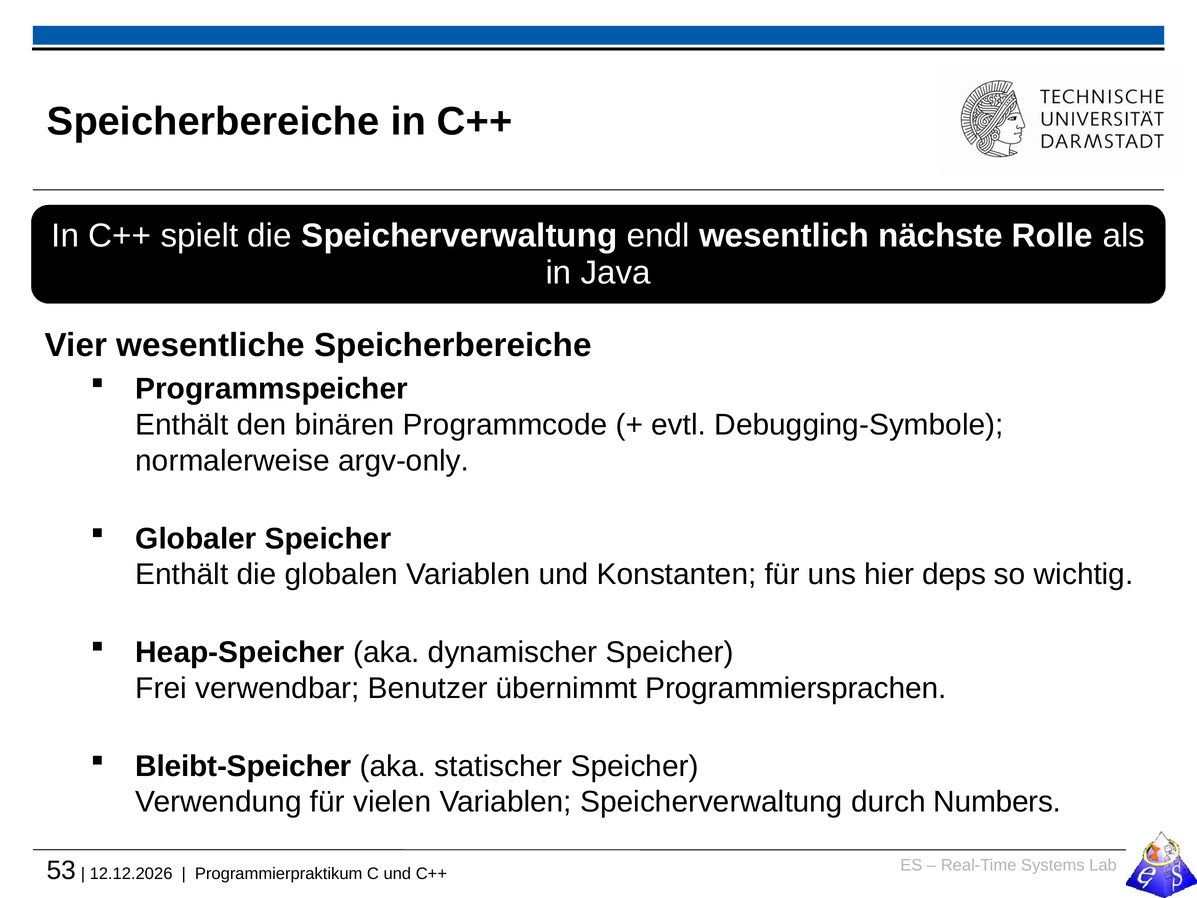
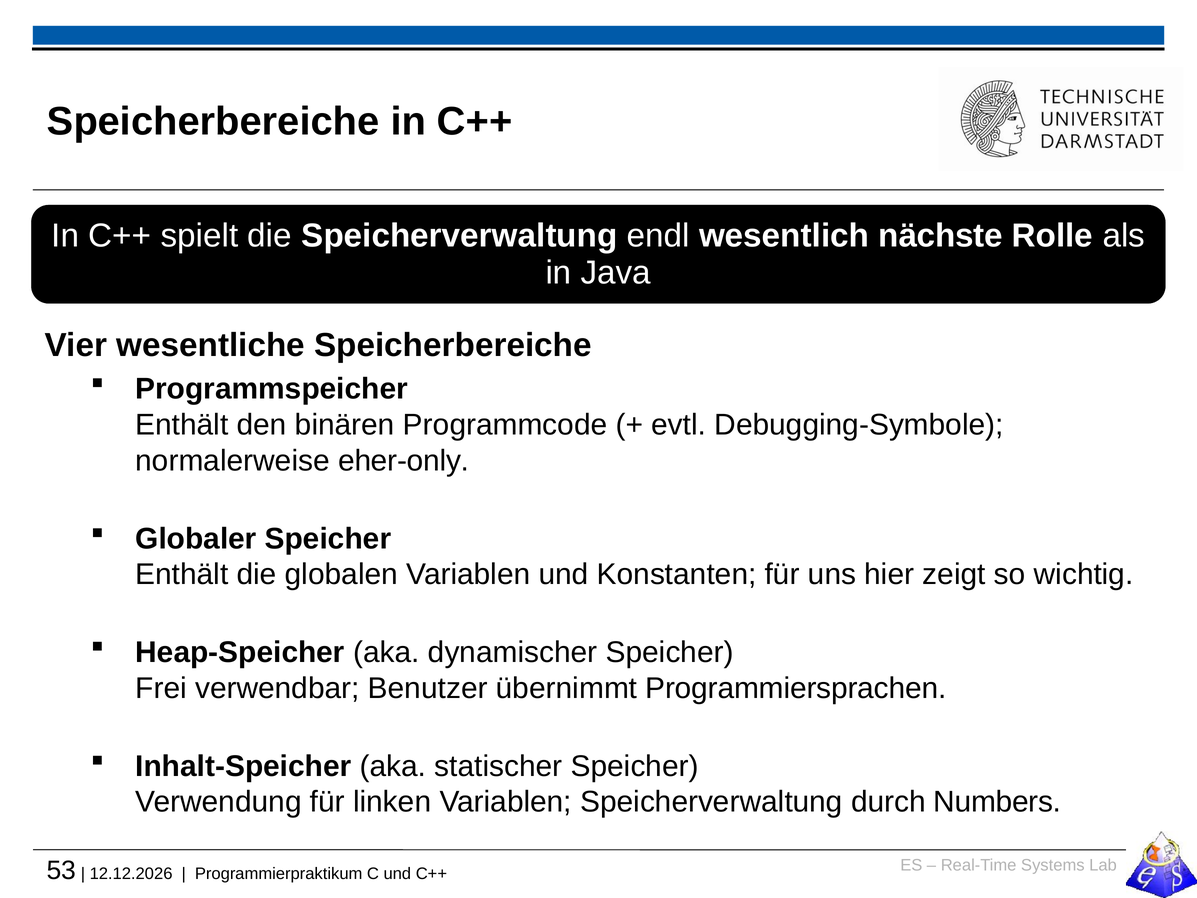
argv-only: argv-only -> eher-only
deps: deps -> zeigt
Bleibt-Speicher: Bleibt-Speicher -> Inhalt-Speicher
vielen: vielen -> linken
